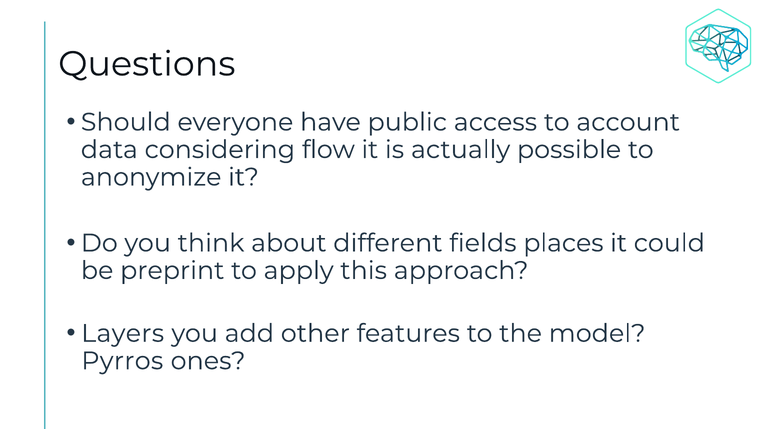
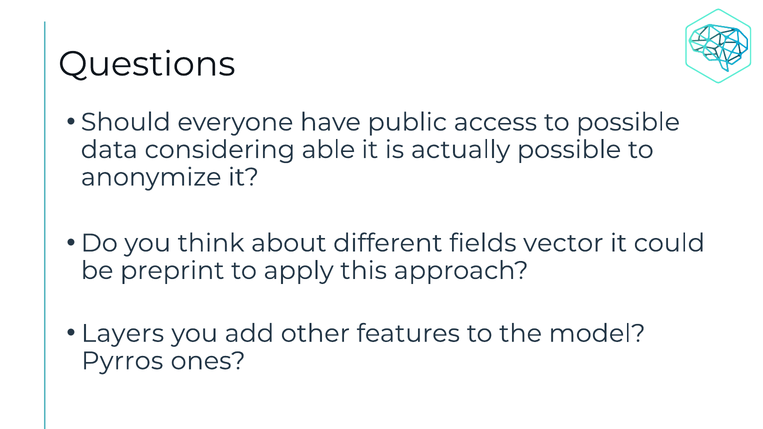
to account: account -> possible
flow: flow -> able
places: places -> vector
